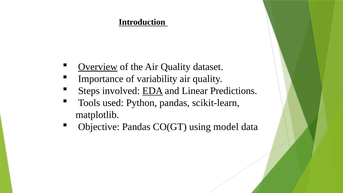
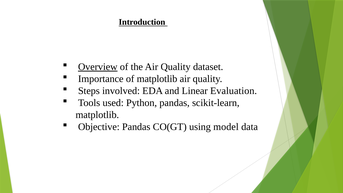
of variability: variability -> matplotlib
EDA underline: present -> none
Predictions: Predictions -> Evaluation
